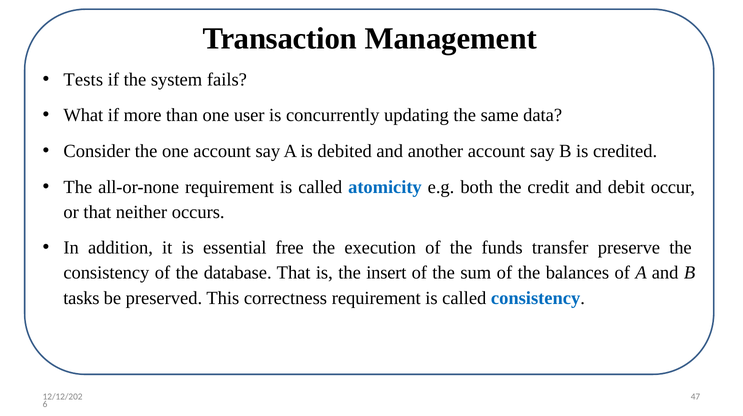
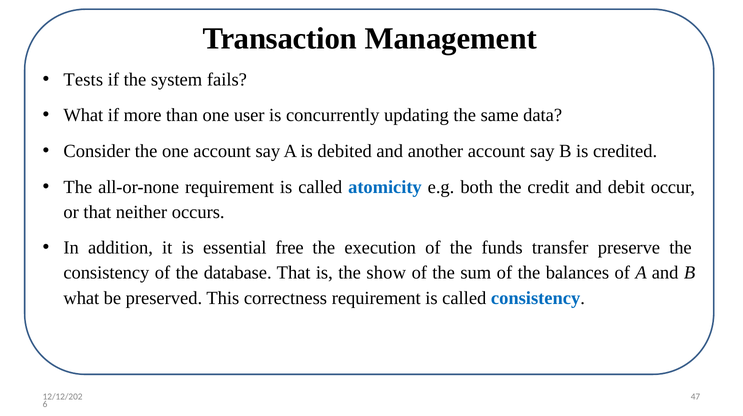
insert: insert -> show
tasks at (81, 298): tasks -> what
